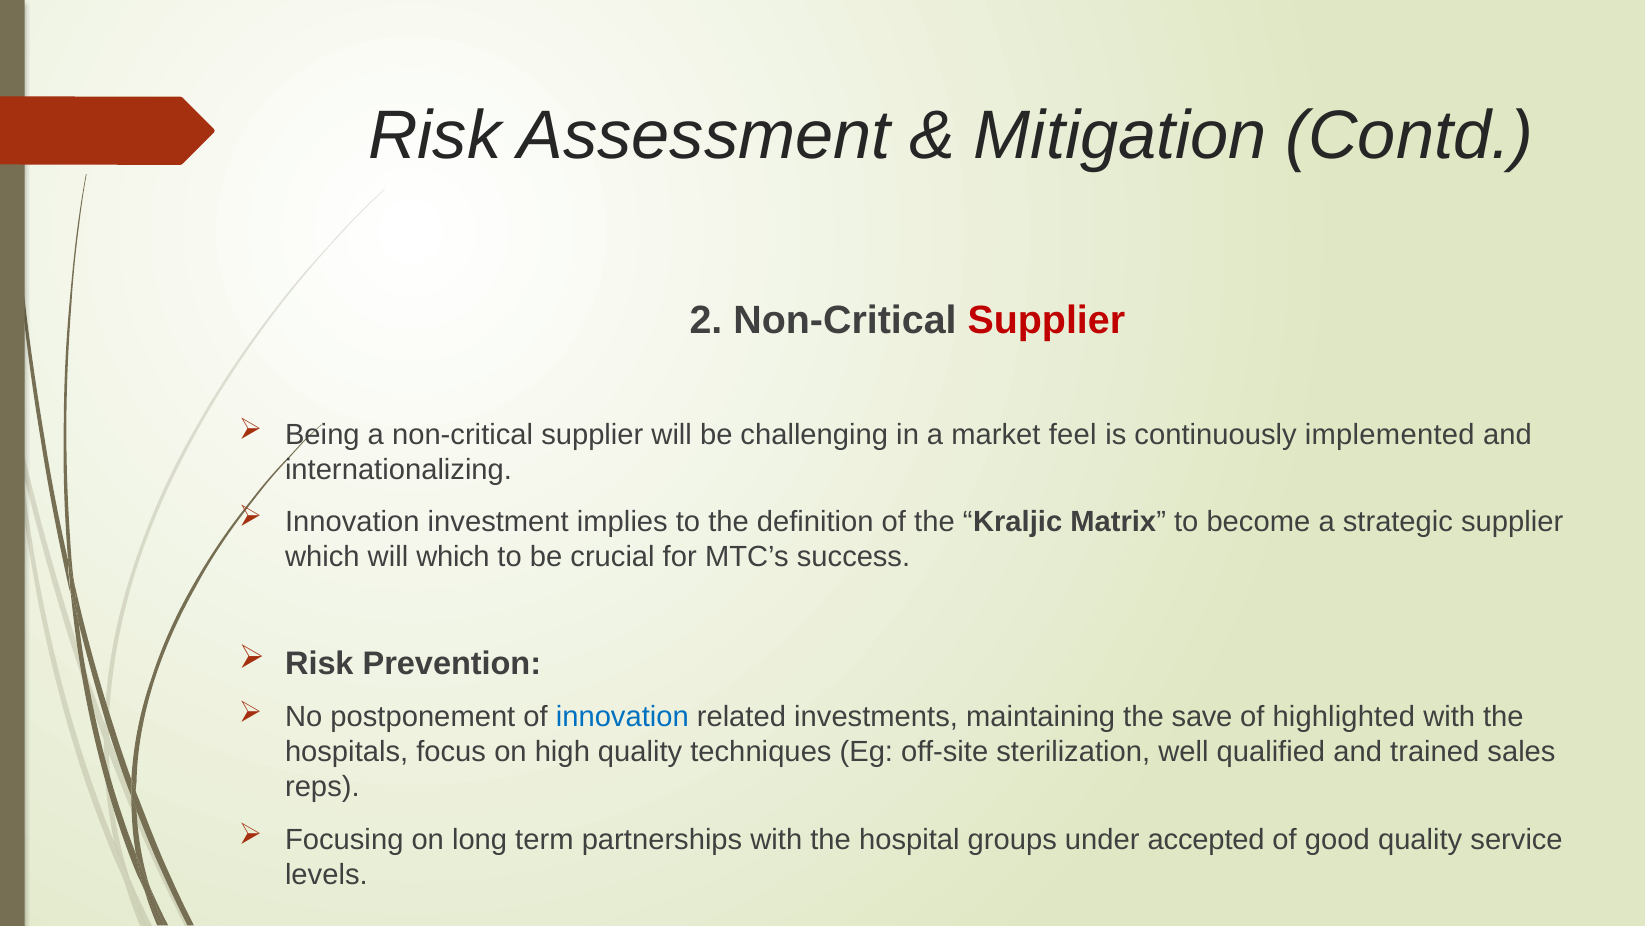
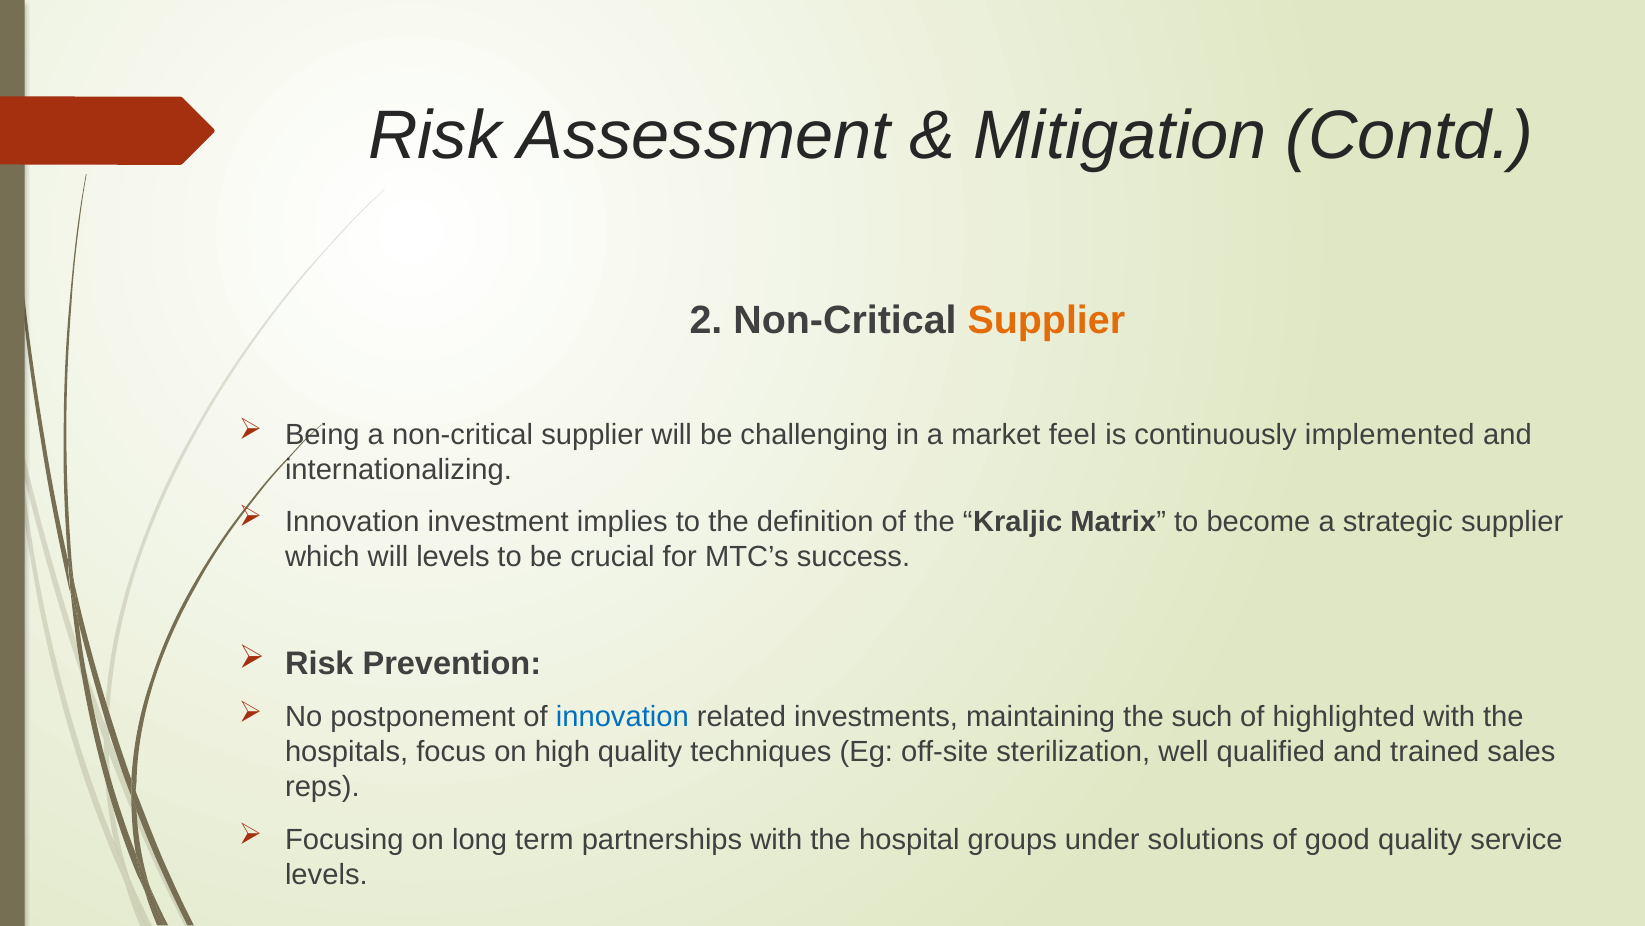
Supplier at (1046, 320) colour: red -> orange
will which: which -> levels
save: save -> such
accepted: accepted -> solutions
